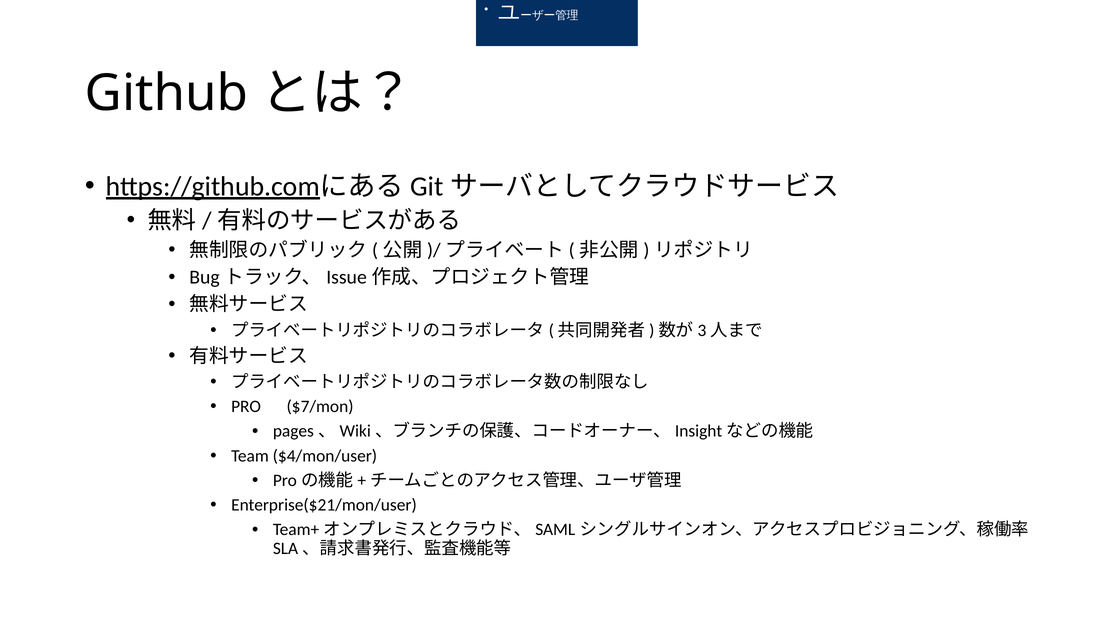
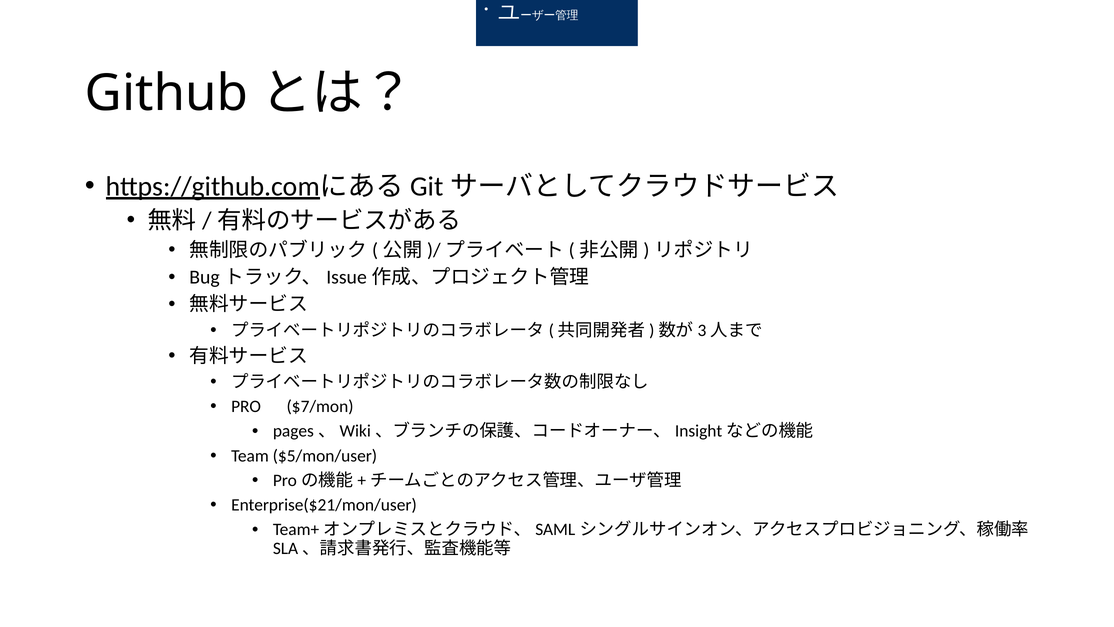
$4/mon/user: $4/mon/user -> $5/mon/user
